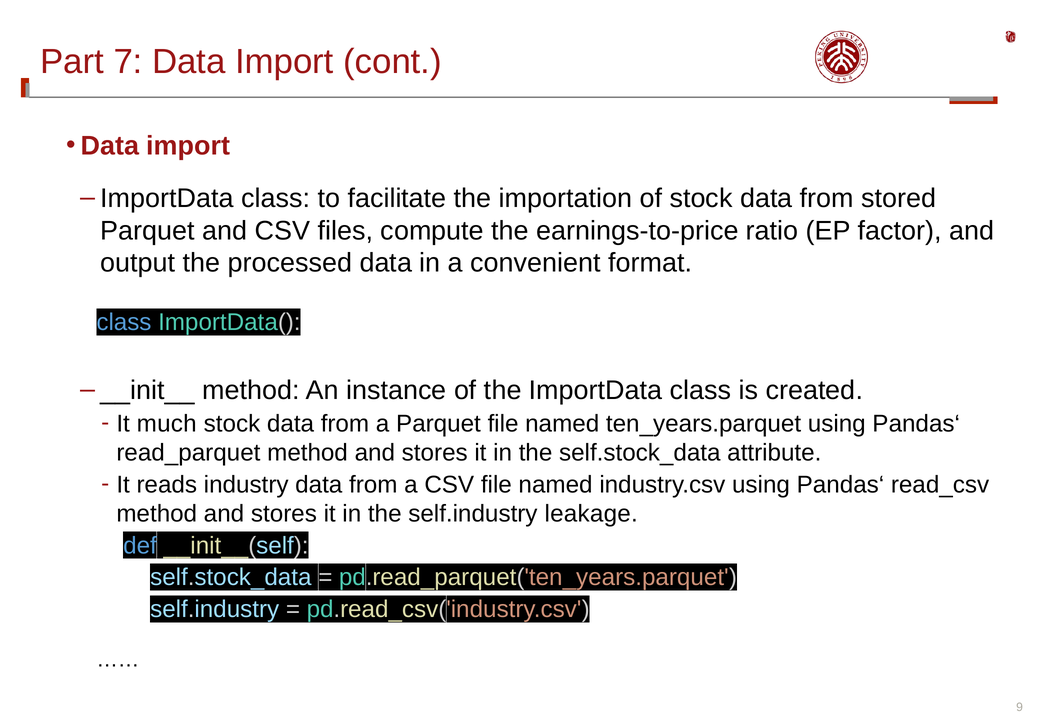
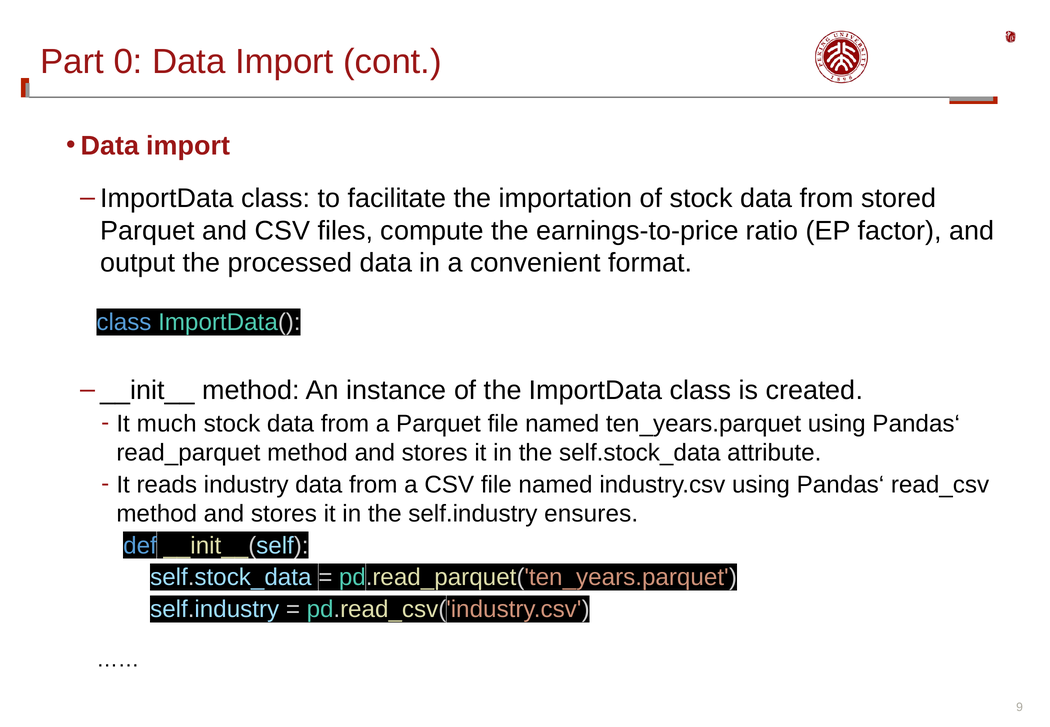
7: 7 -> 0
leakage: leakage -> ensures
